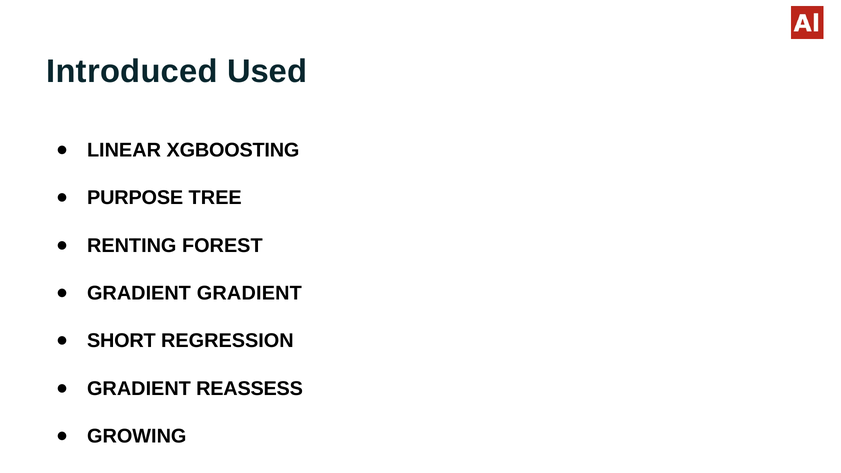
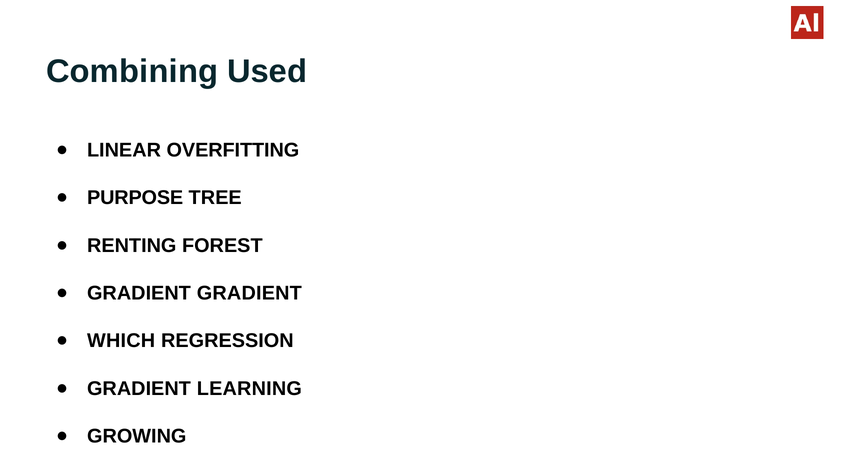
Introduced: Introduced -> Combining
XGBOOSTING: XGBOOSTING -> OVERFITTING
SHORT: SHORT -> WHICH
REASSESS: REASSESS -> LEARNING
